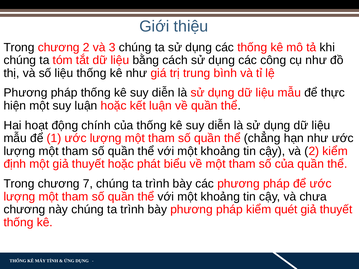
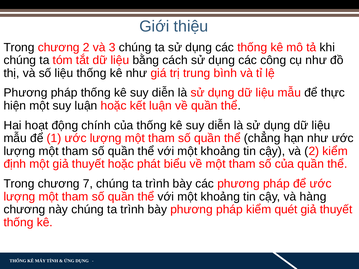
chưa: chưa -> hàng
